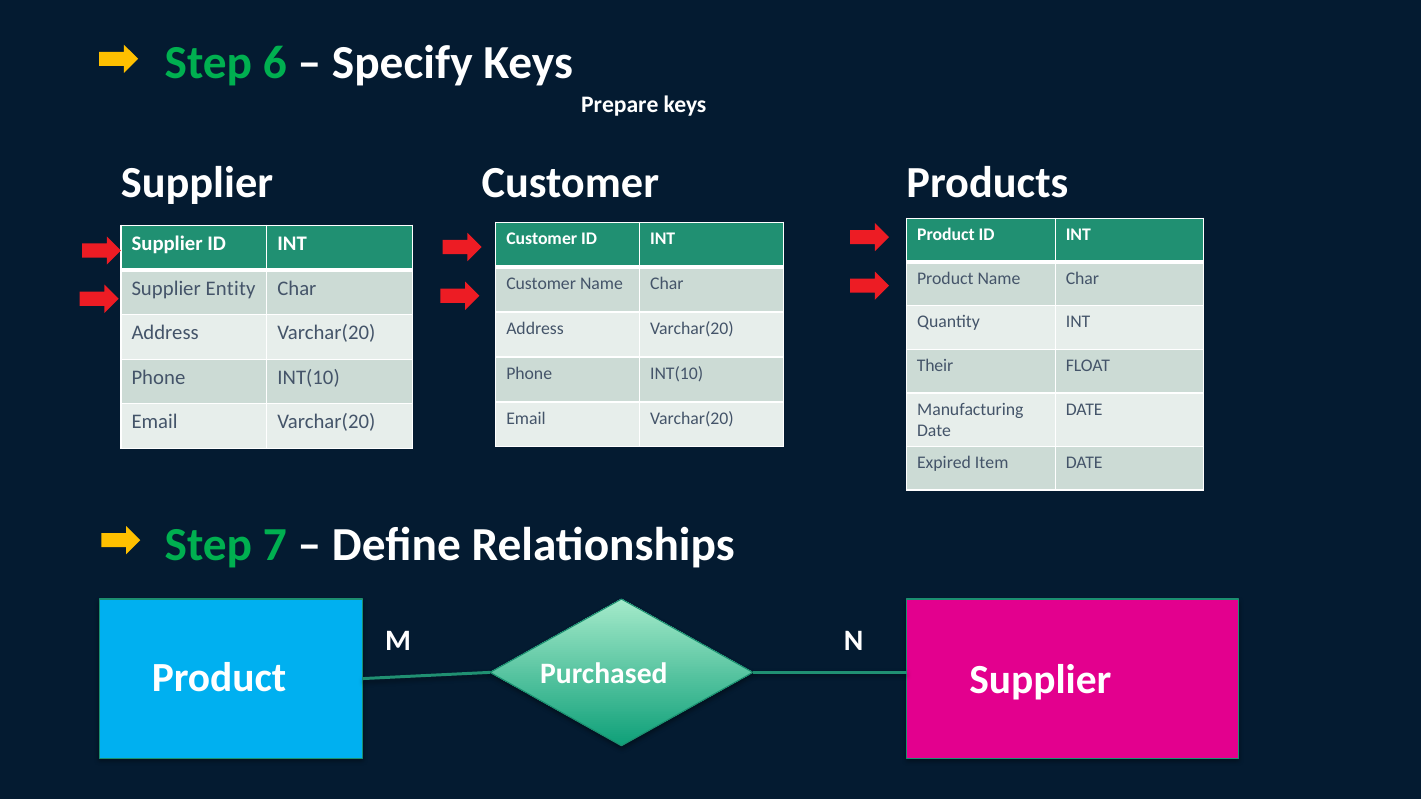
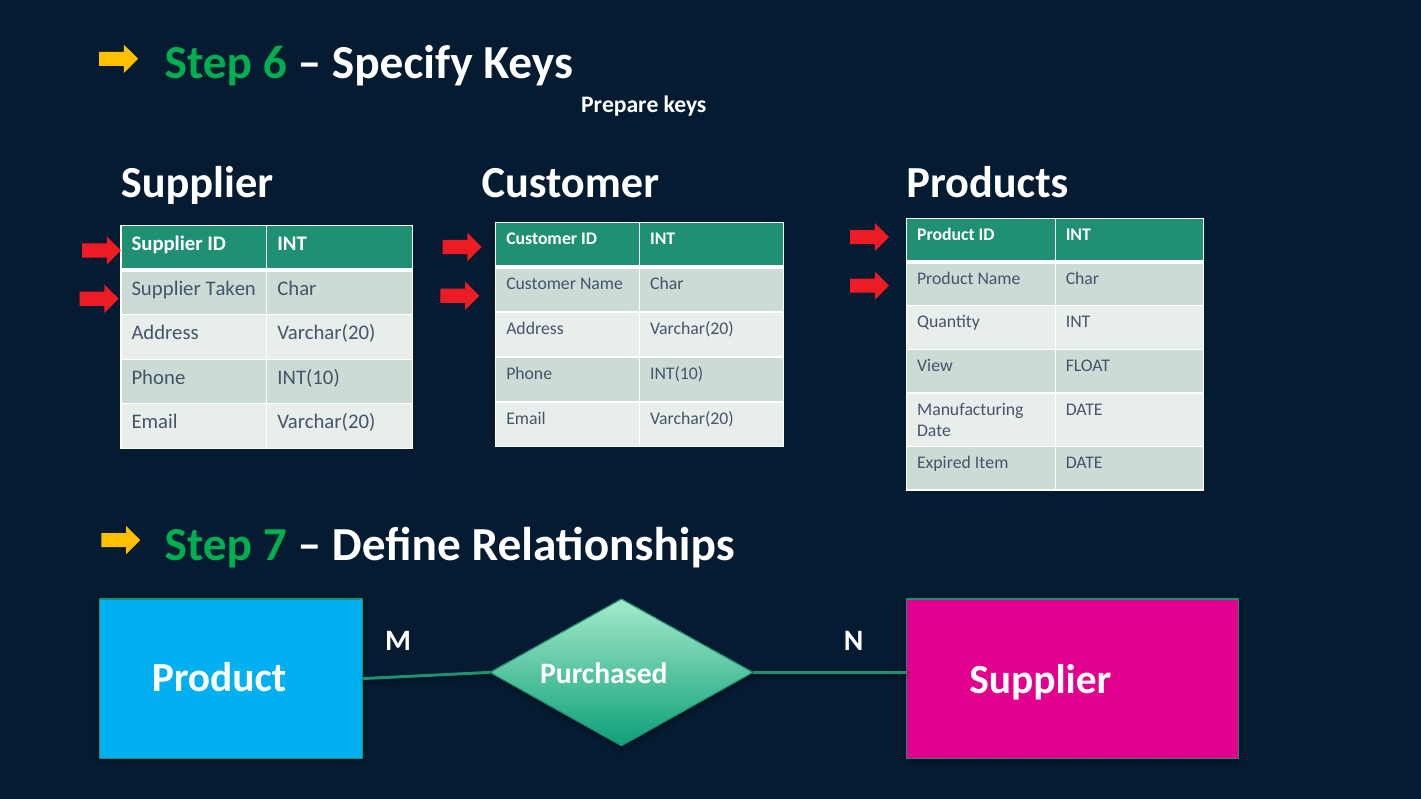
Entity: Entity -> Taken
Their: Their -> View
